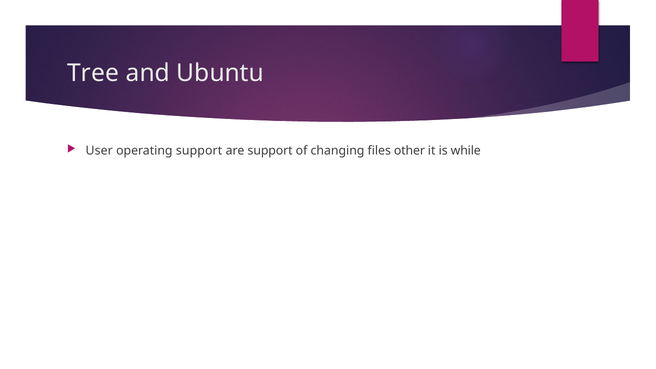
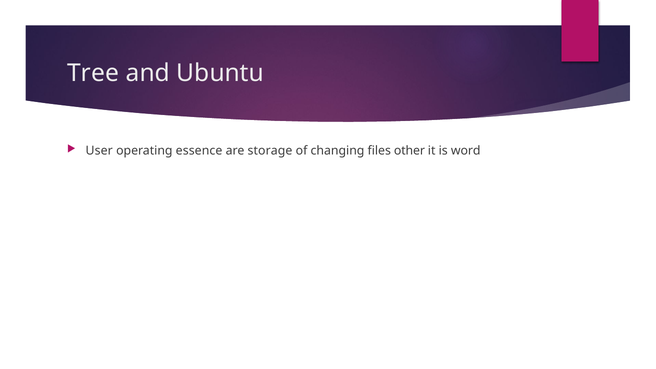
operating support: support -> essence
are support: support -> storage
while: while -> word
